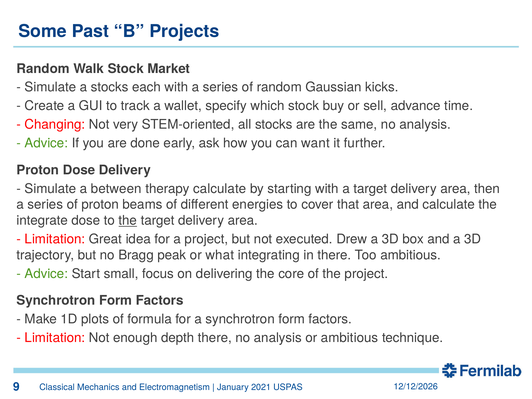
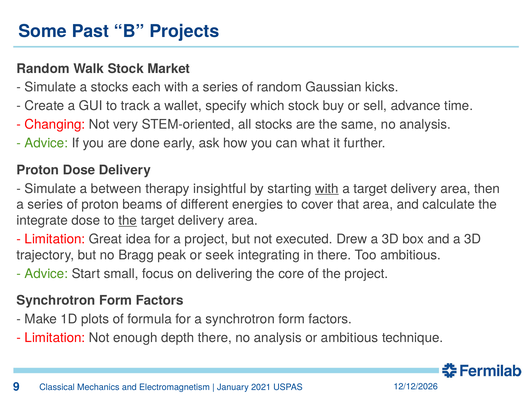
want: want -> what
therapy calculate: calculate -> insightful
with at (327, 189) underline: none -> present
what: what -> seek
